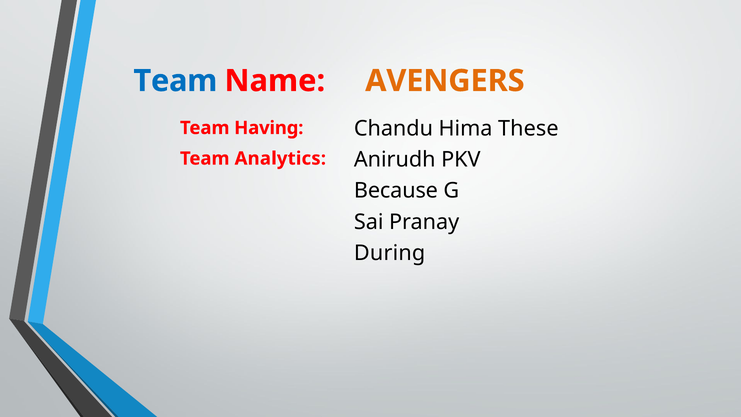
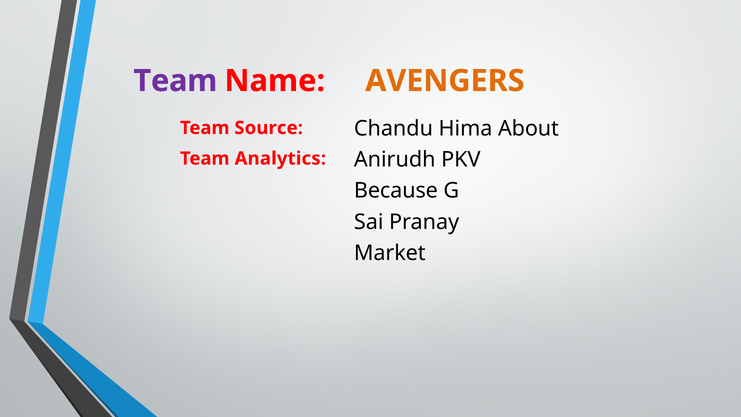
Team at (175, 81) colour: blue -> purple
These: These -> About
Having: Having -> Source
During: During -> Market
